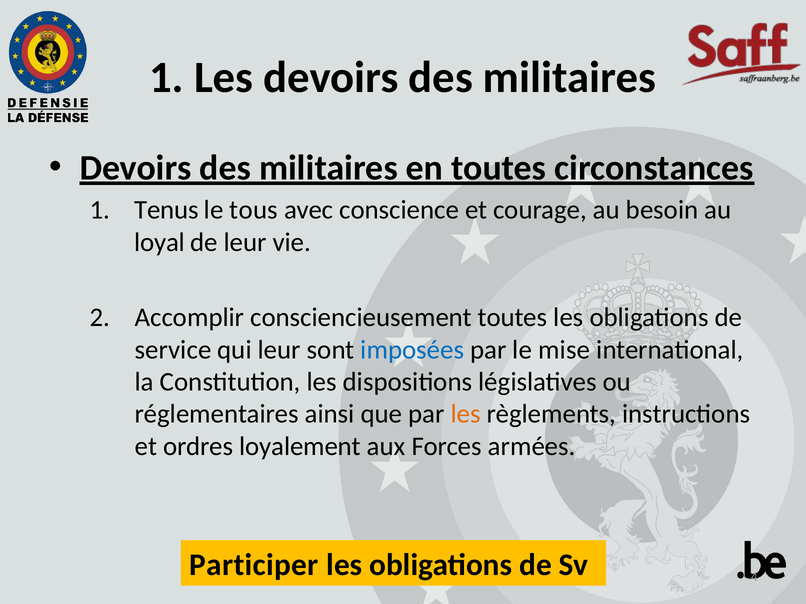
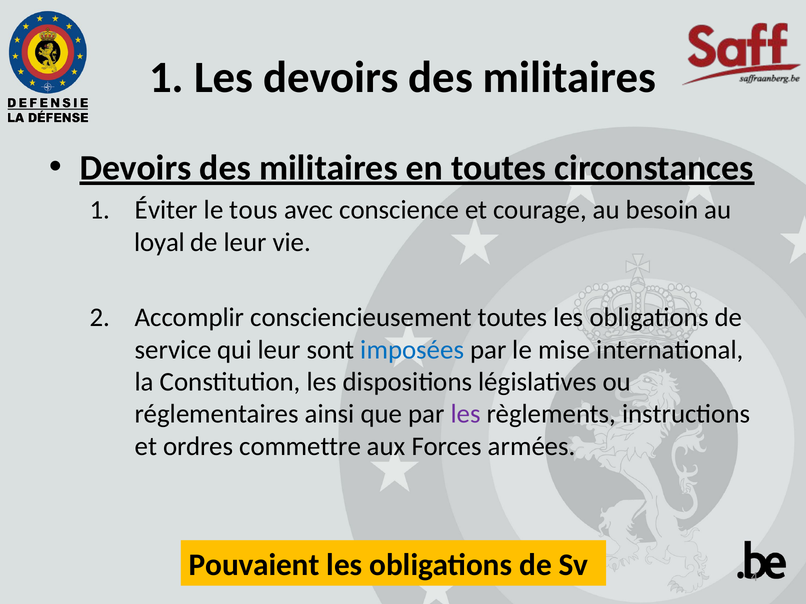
Tenus: Tenus -> Éviter
les at (466, 414) colour: orange -> purple
loyalement: loyalement -> commettre
Participer: Participer -> Pouvaient
